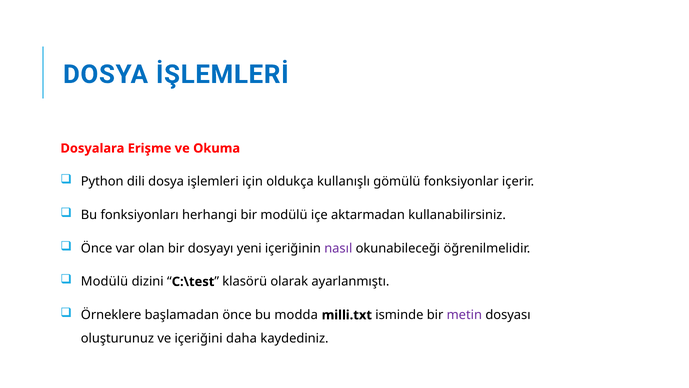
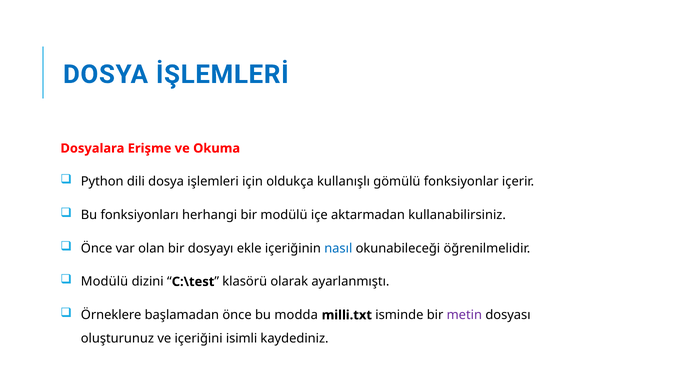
yeni: yeni -> ekle
nasıl colour: purple -> blue
daha: daha -> isimli
